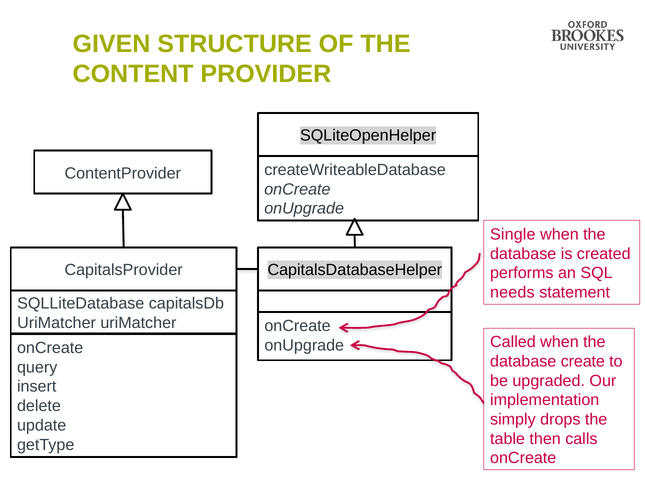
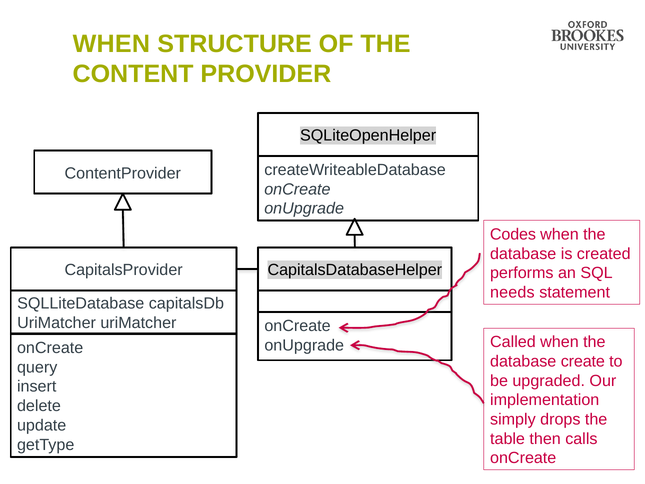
GIVEN at (112, 44): GIVEN -> WHEN
Single: Single -> Codes
